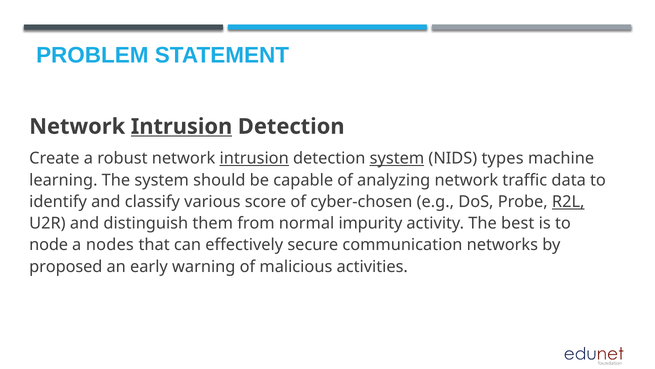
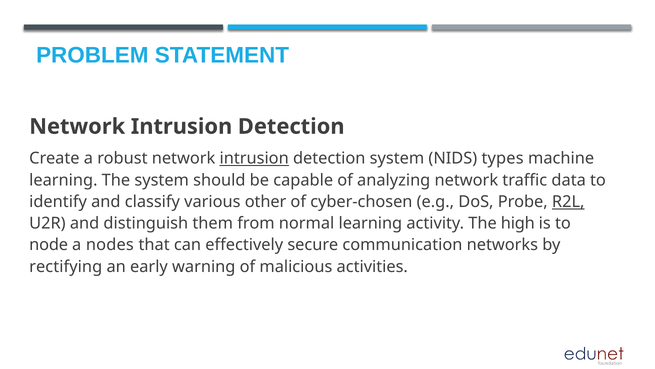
Intrusion at (182, 126) underline: present -> none
system at (397, 158) underline: present -> none
score: score -> other
normal impurity: impurity -> learning
best: best -> high
proposed: proposed -> rectifying
